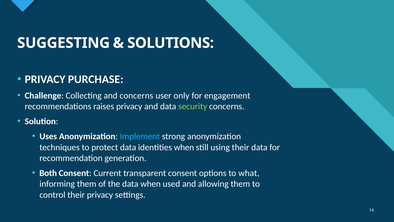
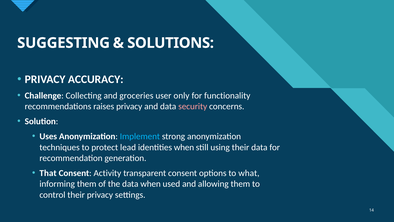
PURCHASE: PURCHASE -> ACCURACY
and concerns: concerns -> groceries
engagement: engagement -> functionality
security colour: light green -> pink
protect data: data -> lead
Both: Both -> That
Current: Current -> Activity
